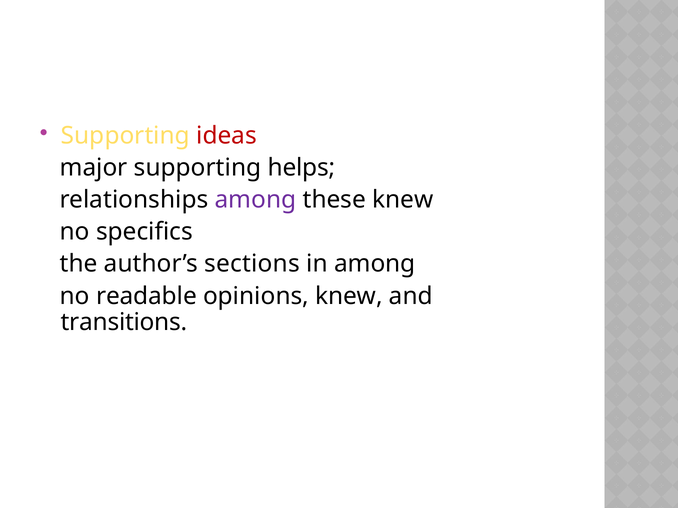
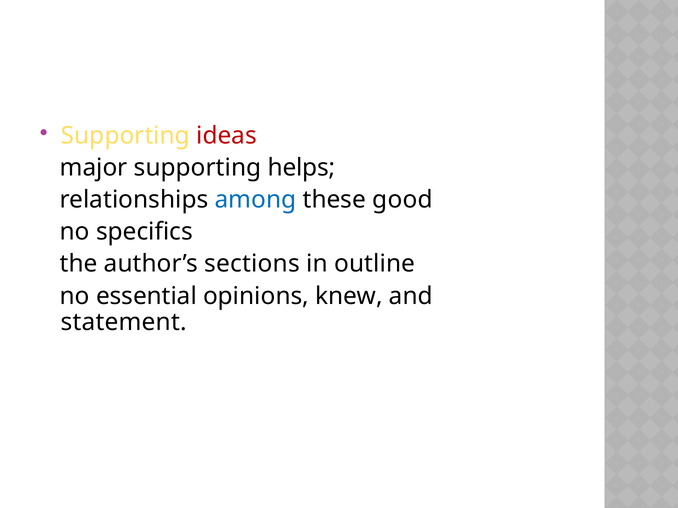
among at (255, 200) colour: purple -> blue
these knew: knew -> good
in among: among -> outline
readable: readable -> essential
transitions: transitions -> statement
